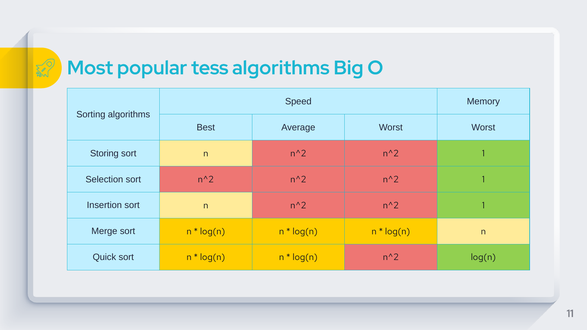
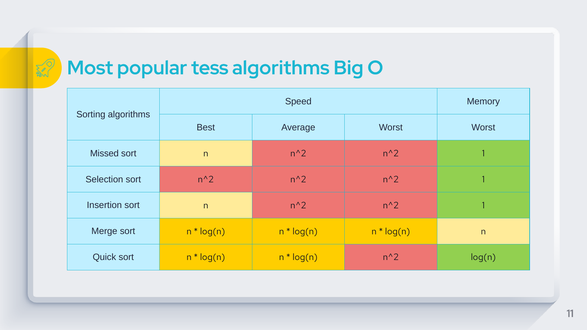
Storing: Storing -> Missed
